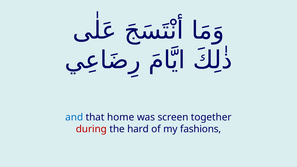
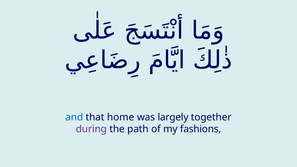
screen: screen -> largely
during colour: red -> purple
hard: hard -> path
